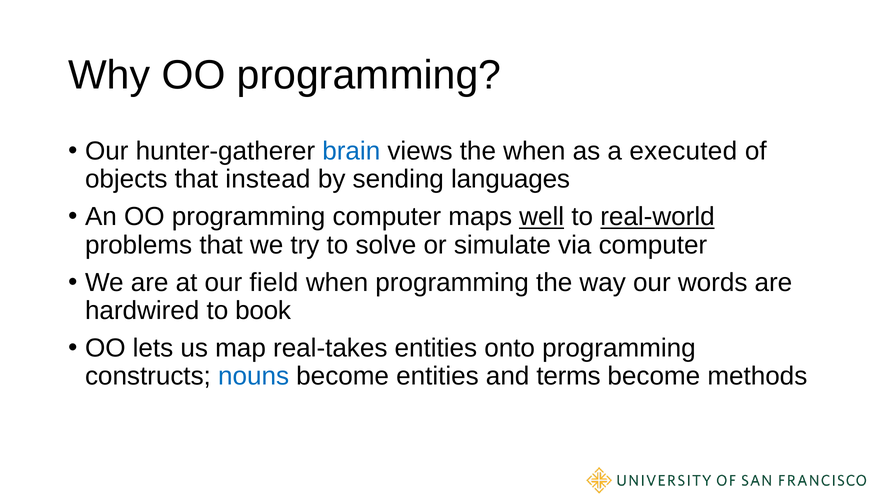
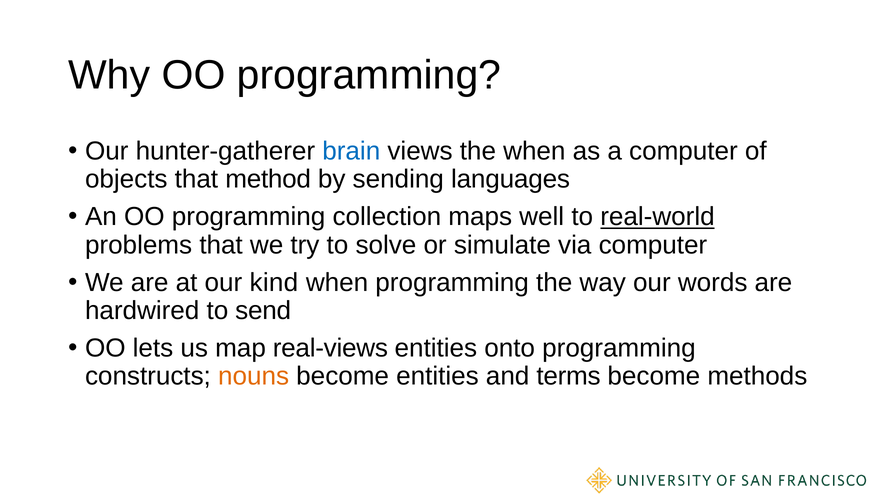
a executed: executed -> computer
instead: instead -> method
programming computer: computer -> collection
well underline: present -> none
field: field -> kind
book: book -> send
real-takes: real-takes -> real-views
nouns colour: blue -> orange
